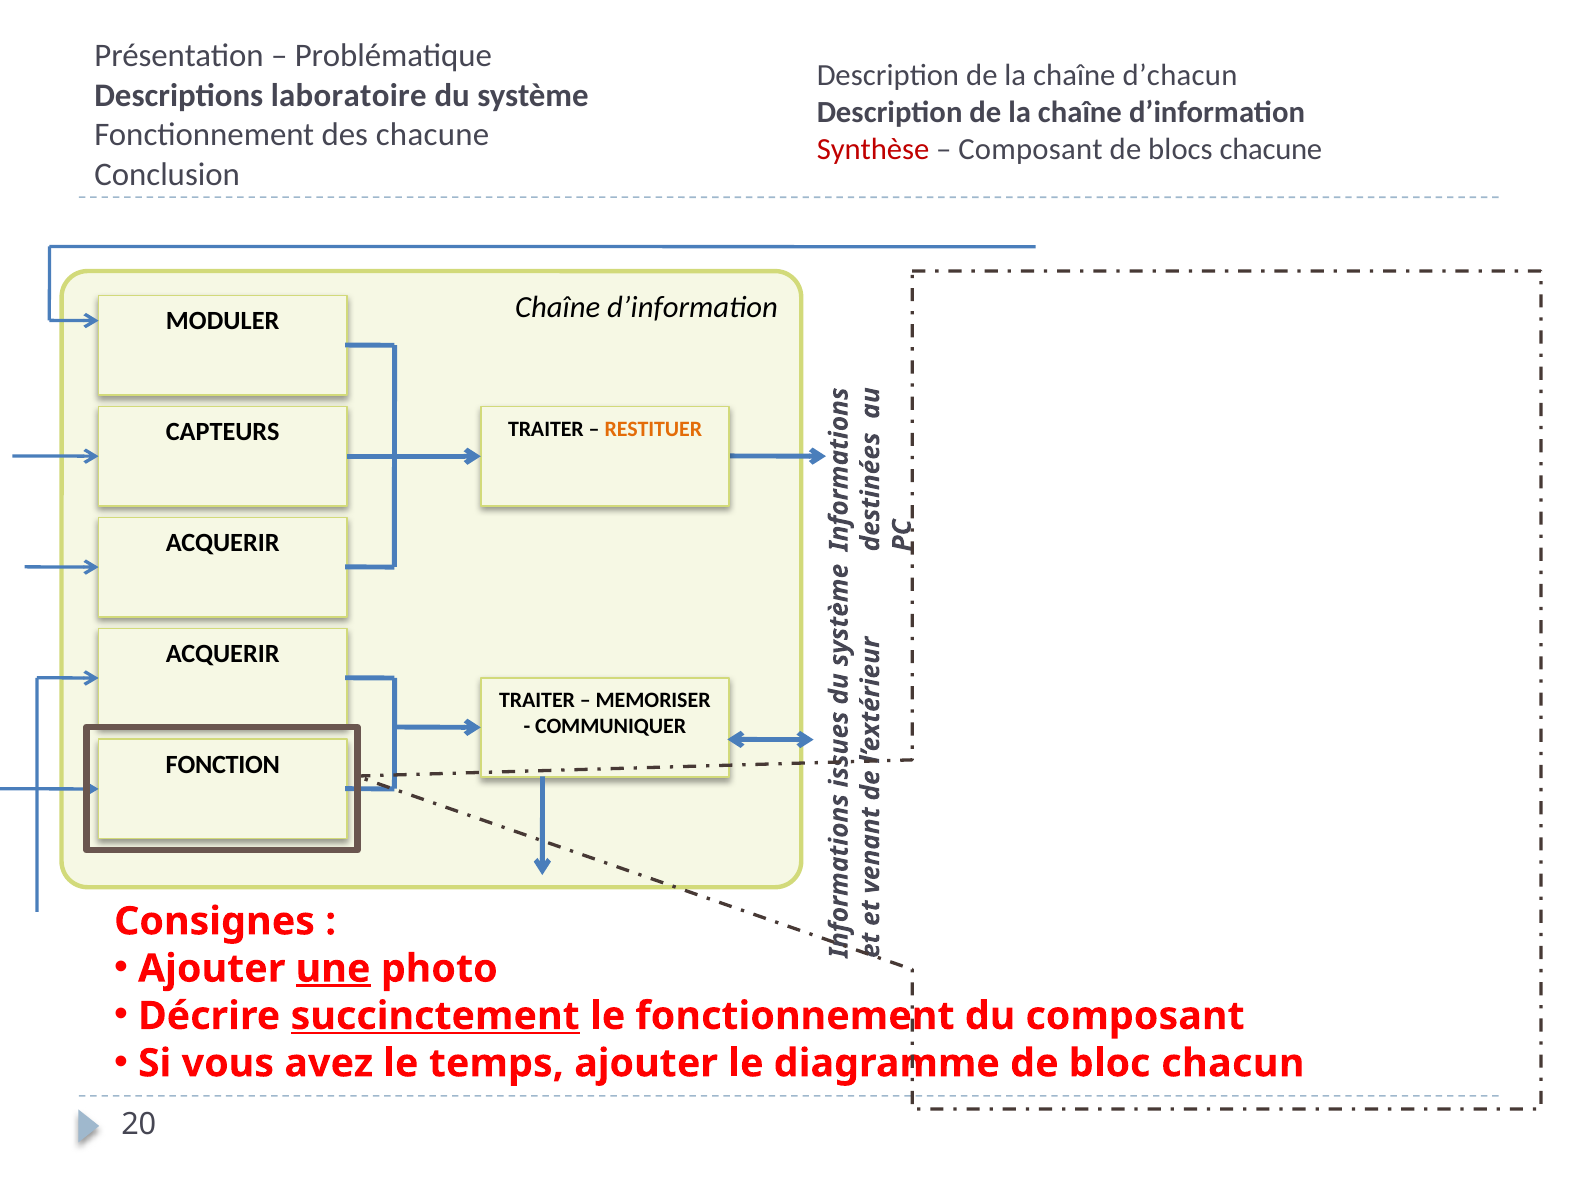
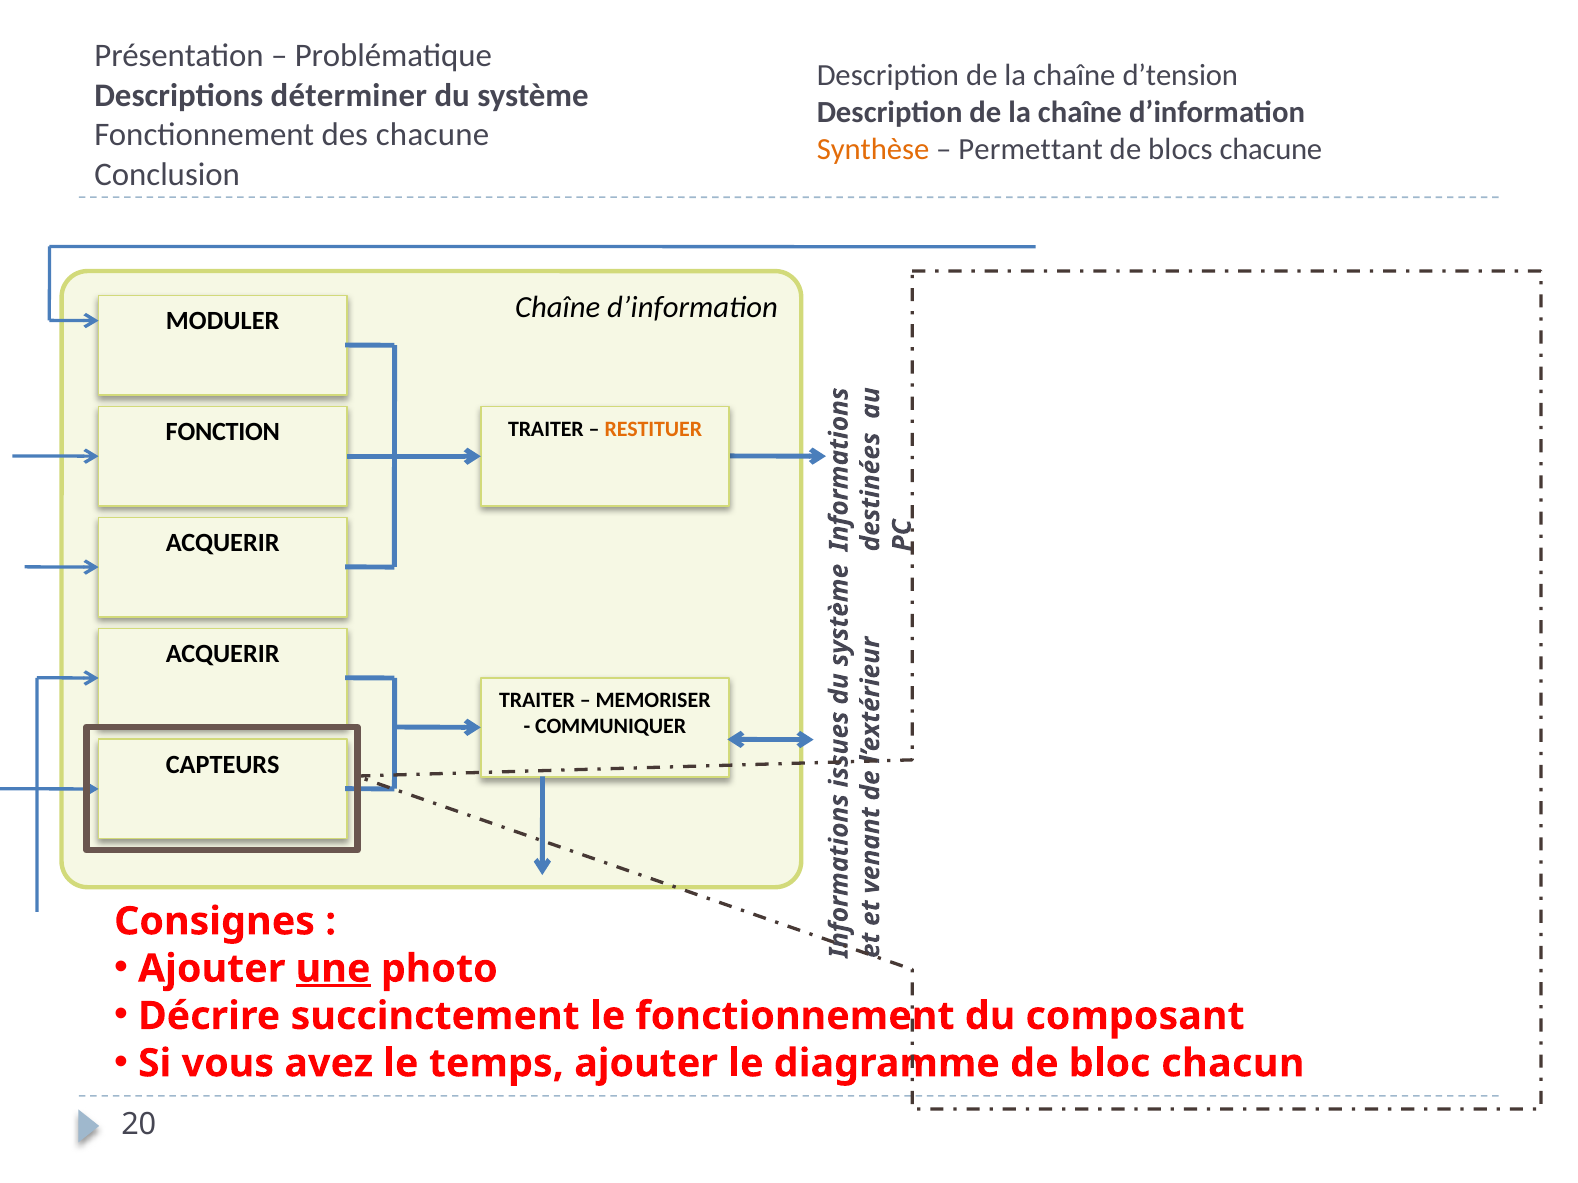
d’chacun: d’chacun -> d’tension
laboratoire: laboratoire -> déterminer
Synthèse colour: red -> orange
Composant at (1031, 149): Composant -> Permettant
CAPTEURS: CAPTEURS -> FONCTION
FONCTION: FONCTION -> CAPTEURS
succinctement underline: present -> none
